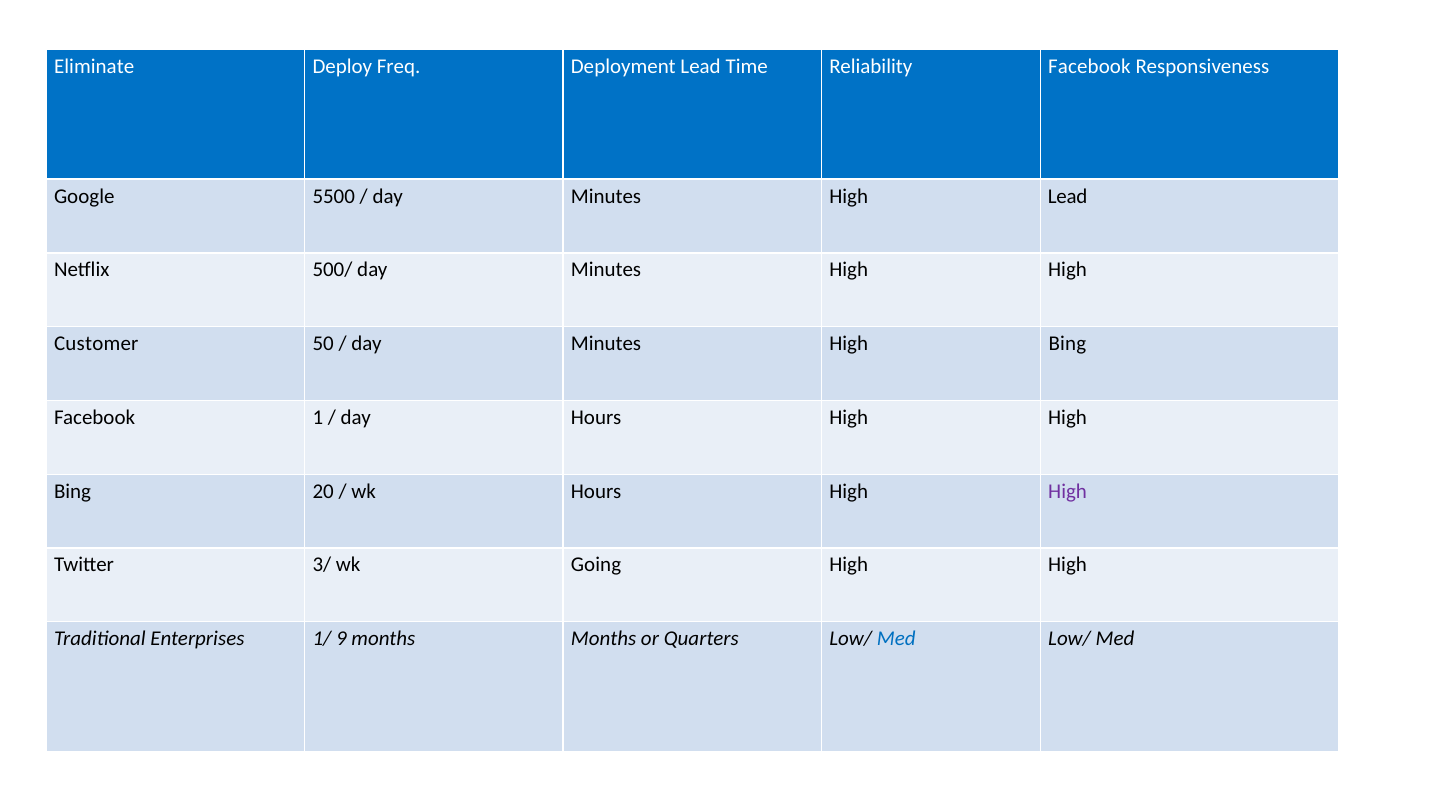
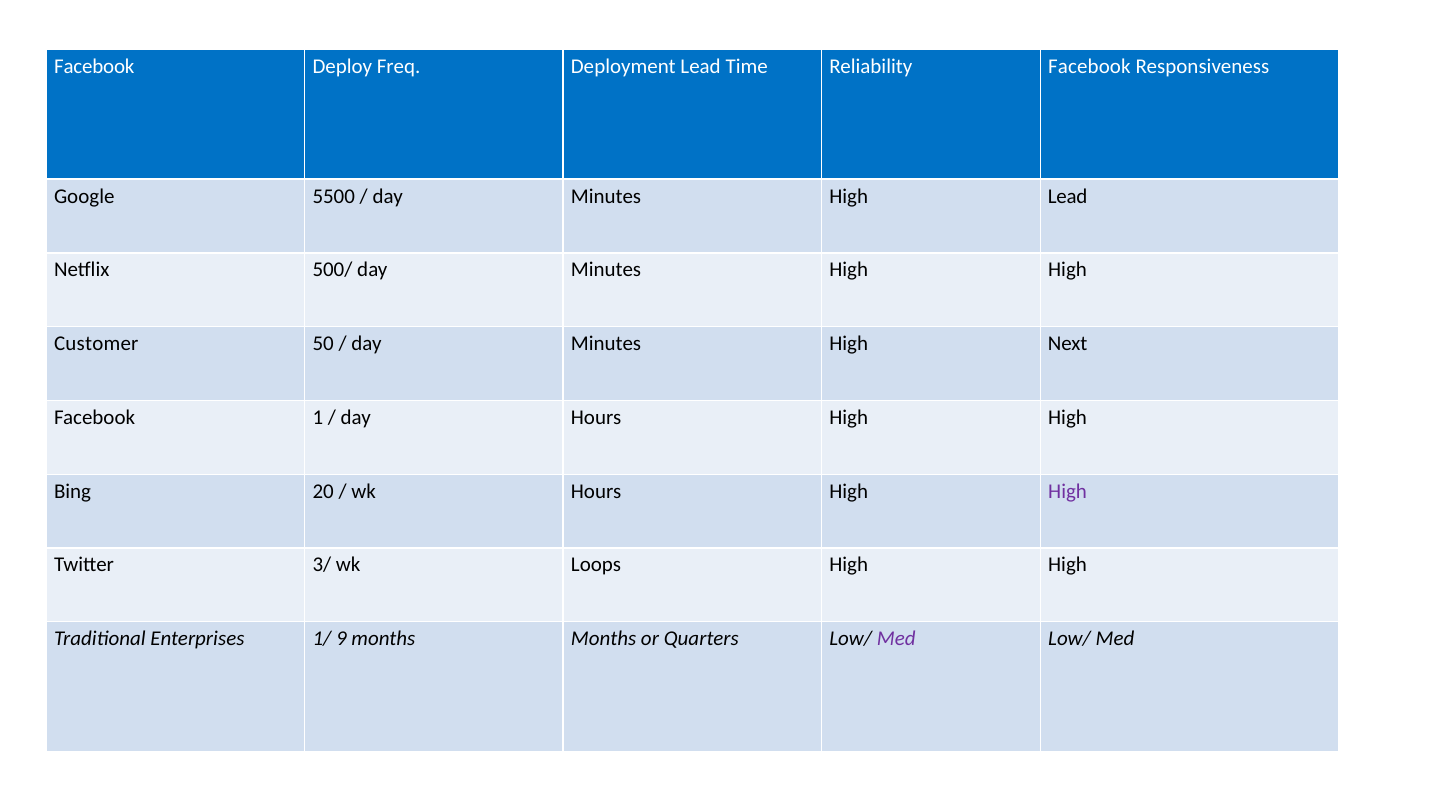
Eliminate at (94, 67): Eliminate -> Facebook
Minutes High Bing: Bing -> Next
Going: Going -> Loops
Med at (896, 639) colour: blue -> purple
